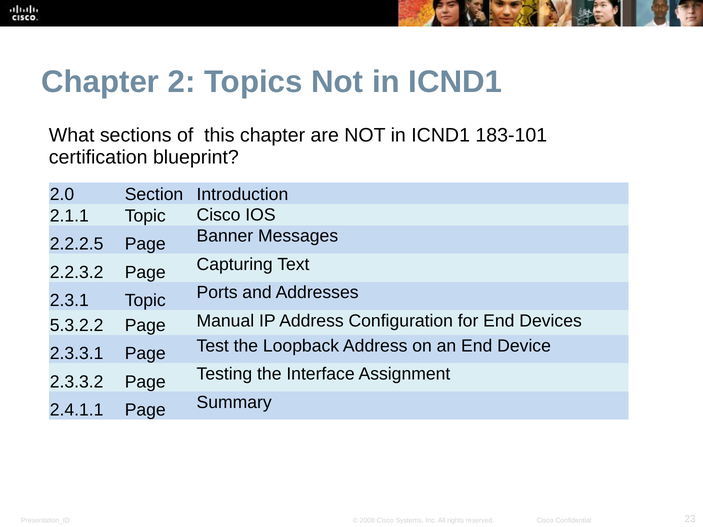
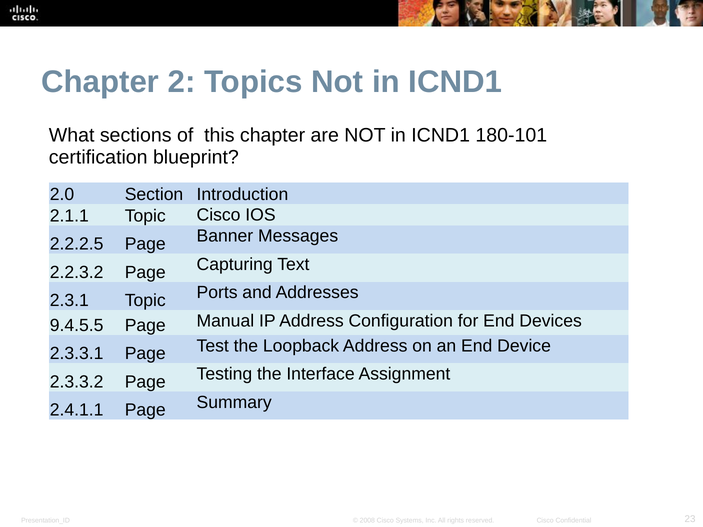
183-101: 183-101 -> 180-101
5.3.2.2: 5.3.2.2 -> 9.4.5.5
